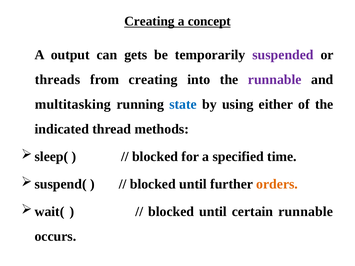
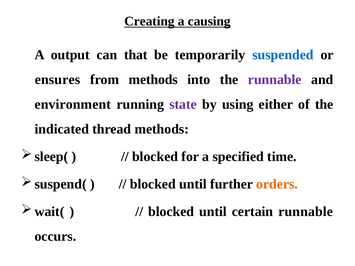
concept: concept -> causing
gets: gets -> that
suspended colour: purple -> blue
threads: threads -> ensures
from creating: creating -> methods
multitasking: multitasking -> environment
state colour: blue -> purple
